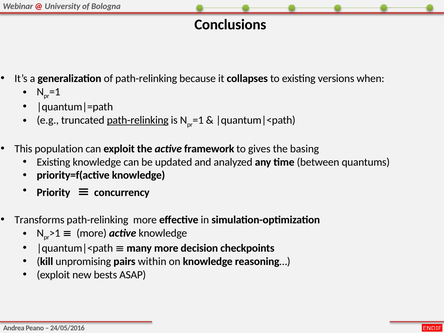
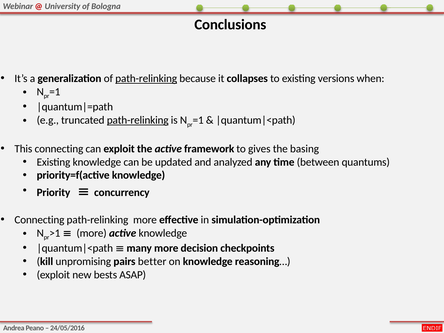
path-relinking at (146, 78) underline: none -> present
This population: population -> connecting
Transforms at (39, 220): Transforms -> Connecting
within: within -> better
